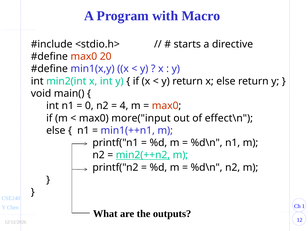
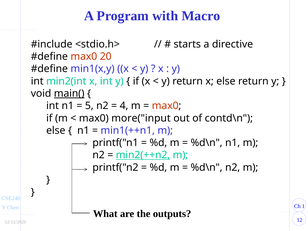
main( underline: none -> present
0: 0 -> 5
effect\n: effect\n -> contd\n
